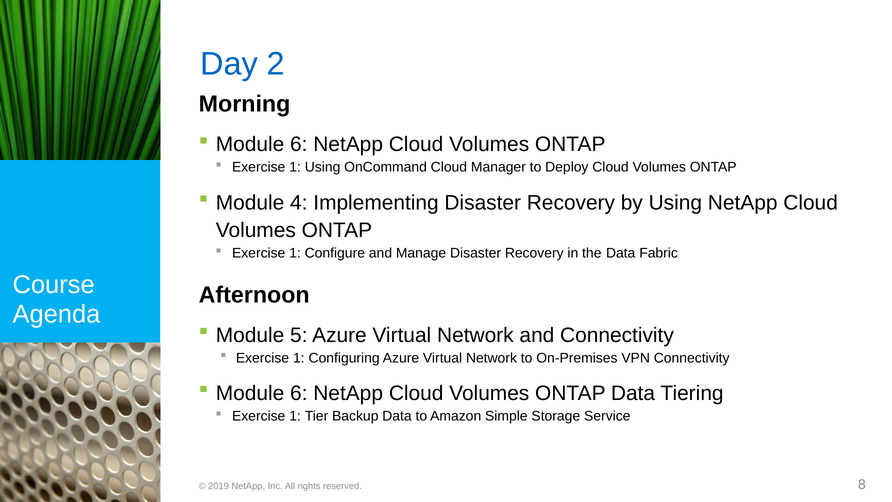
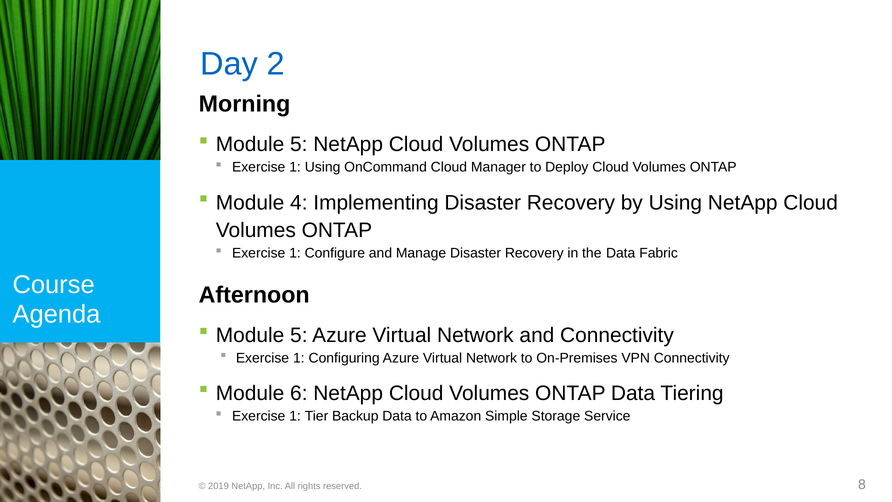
6 at (299, 144): 6 -> 5
